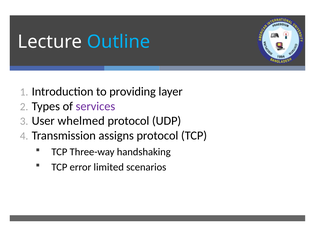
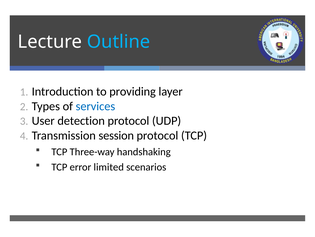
services colour: purple -> blue
whelmed: whelmed -> detection
assigns: assigns -> session
